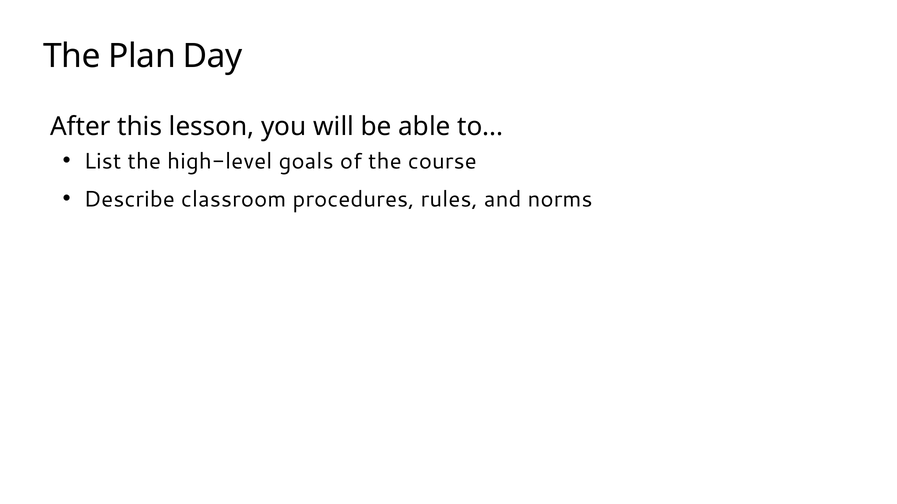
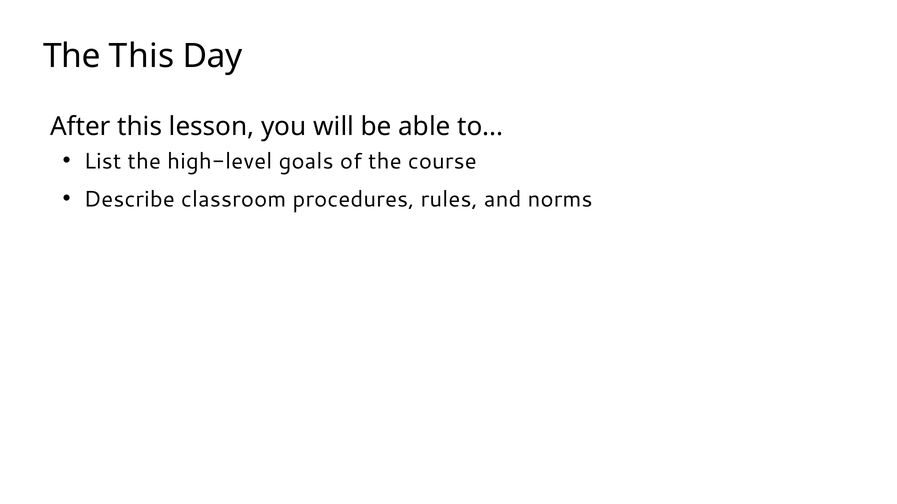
The Plan: Plan -> This
